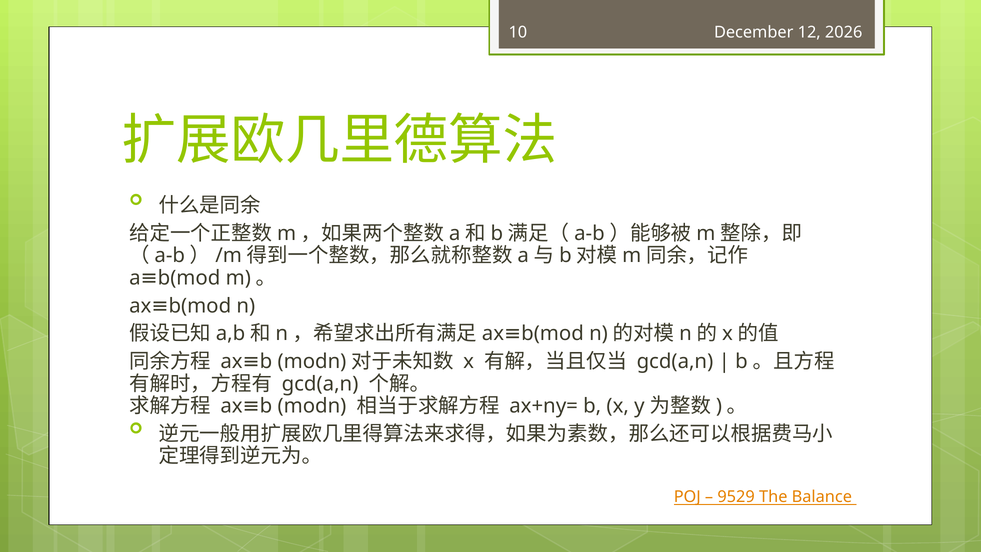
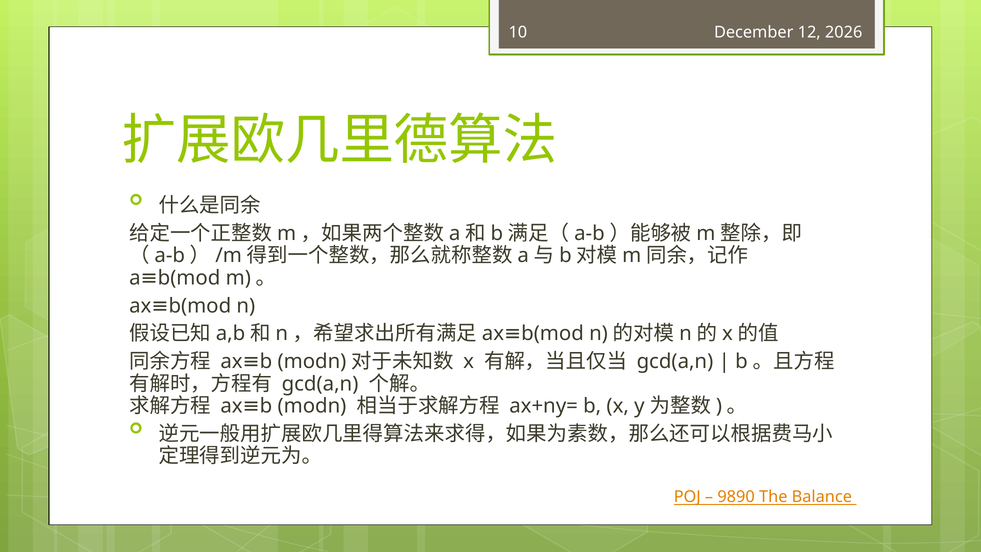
9529: 9529 -> 9890
